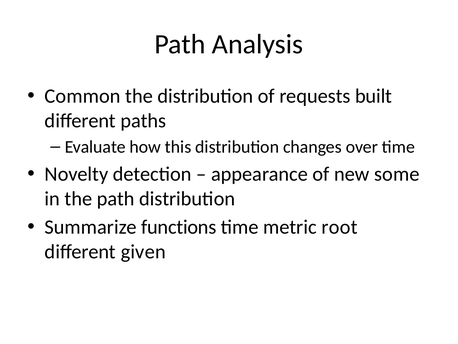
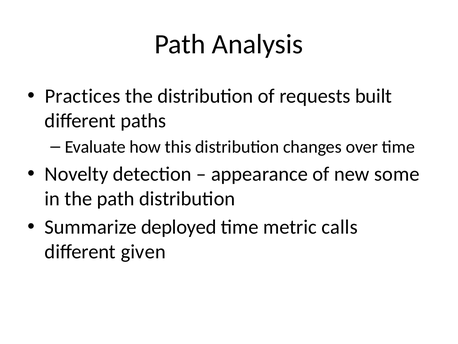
Common: Common -> Practices
functions: functions -> deployed
root: root -> calls
